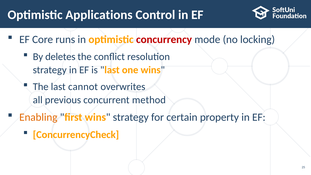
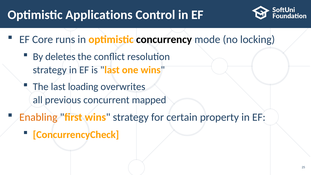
concurrency colour: red -> black
cannot: cannot -> loading
method: method -> mapped
